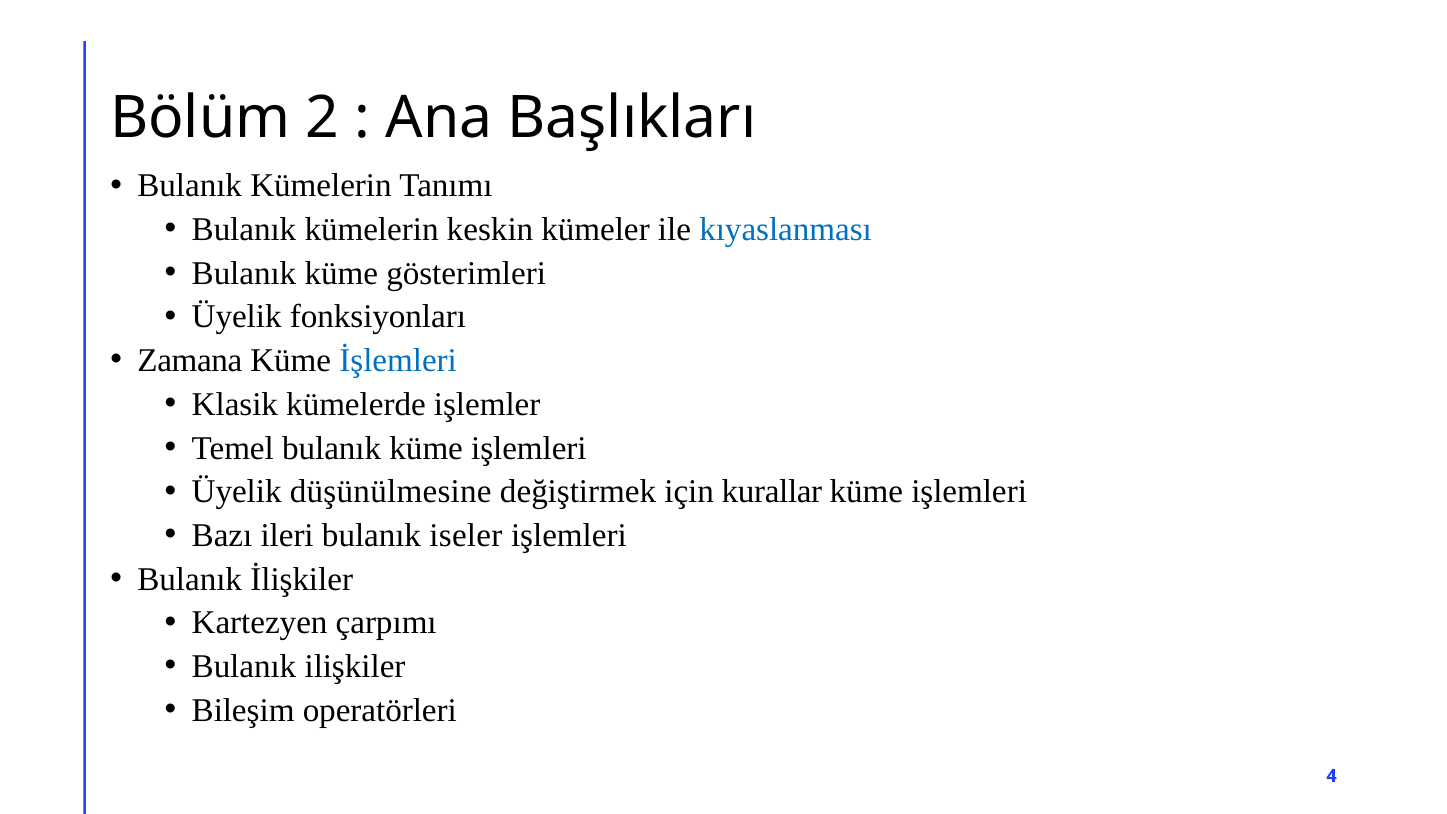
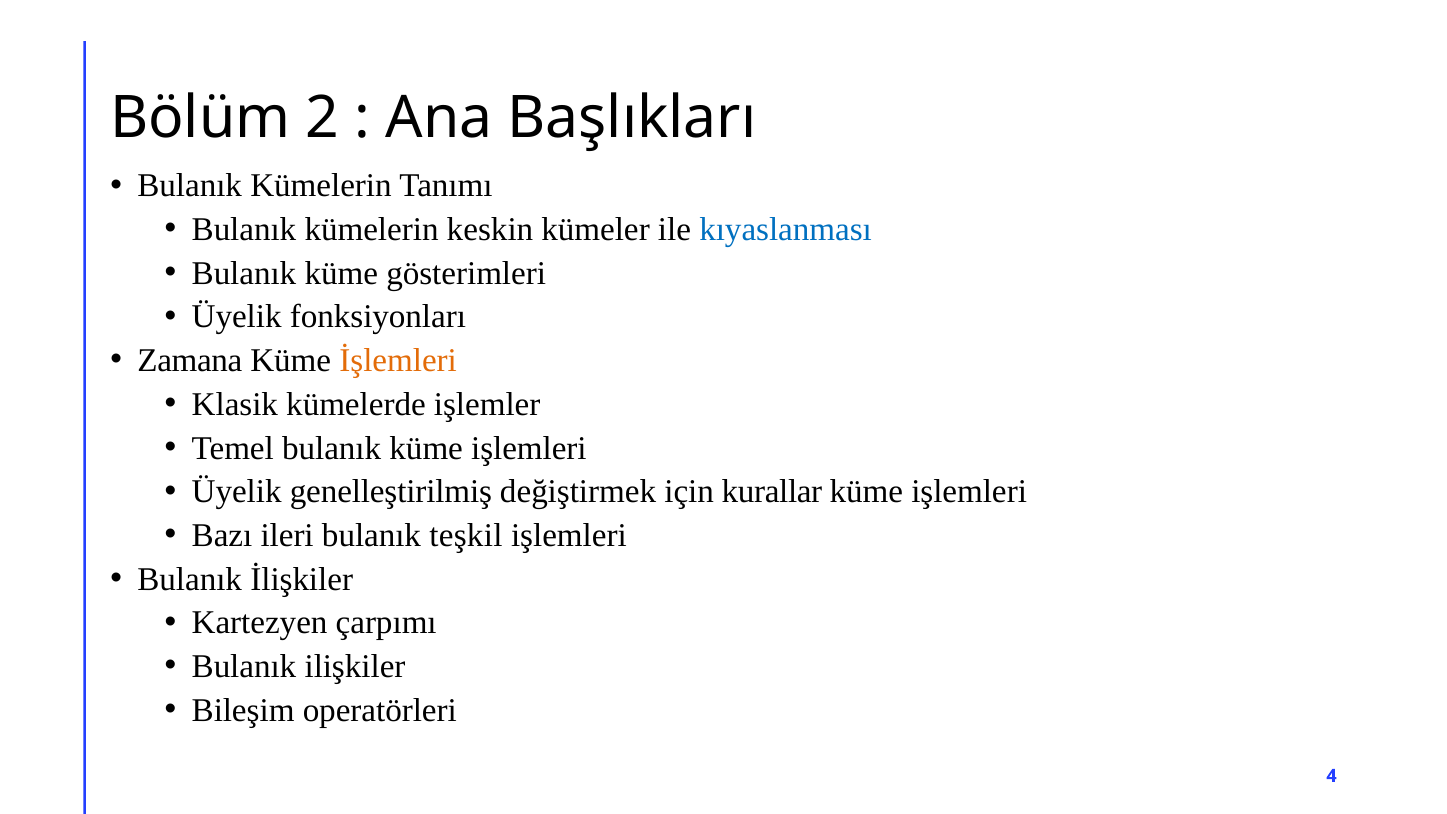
İşlemleri colour: blue -> orange
düşünülmesine: düşünülmesine -> genelleştirilmiş
iseler: iseler -> teşkil
